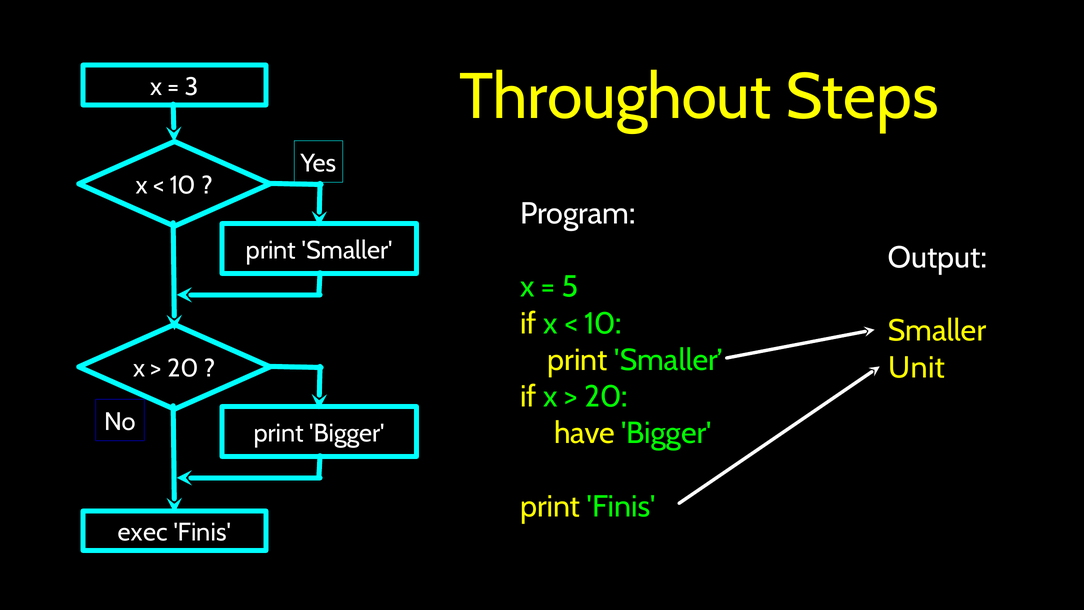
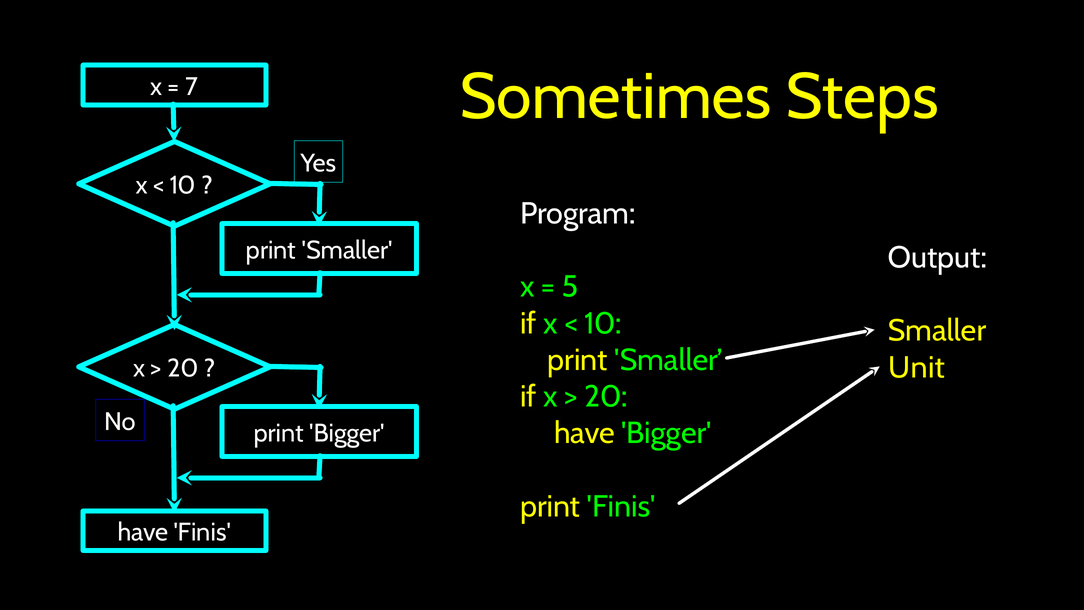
Throughout: Throughout -> Sometimes
3: 3 -> 7
exec at (143, 532): exec -> have
